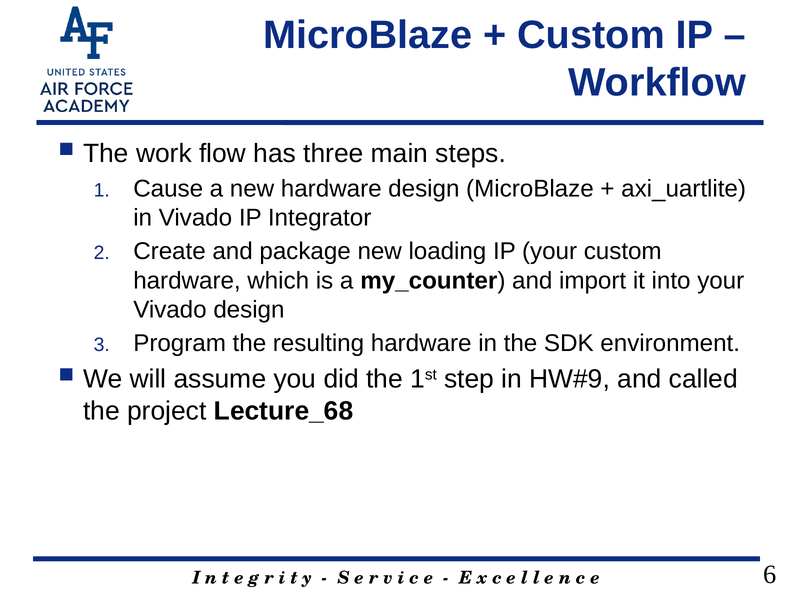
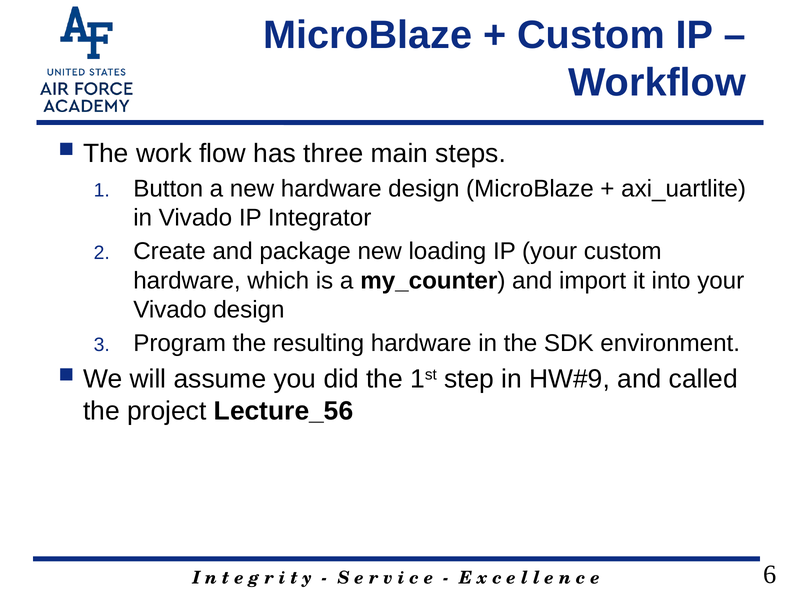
Cause: Cause -> Button
Lecture_68: Lecture_68 -> Lecture_56
